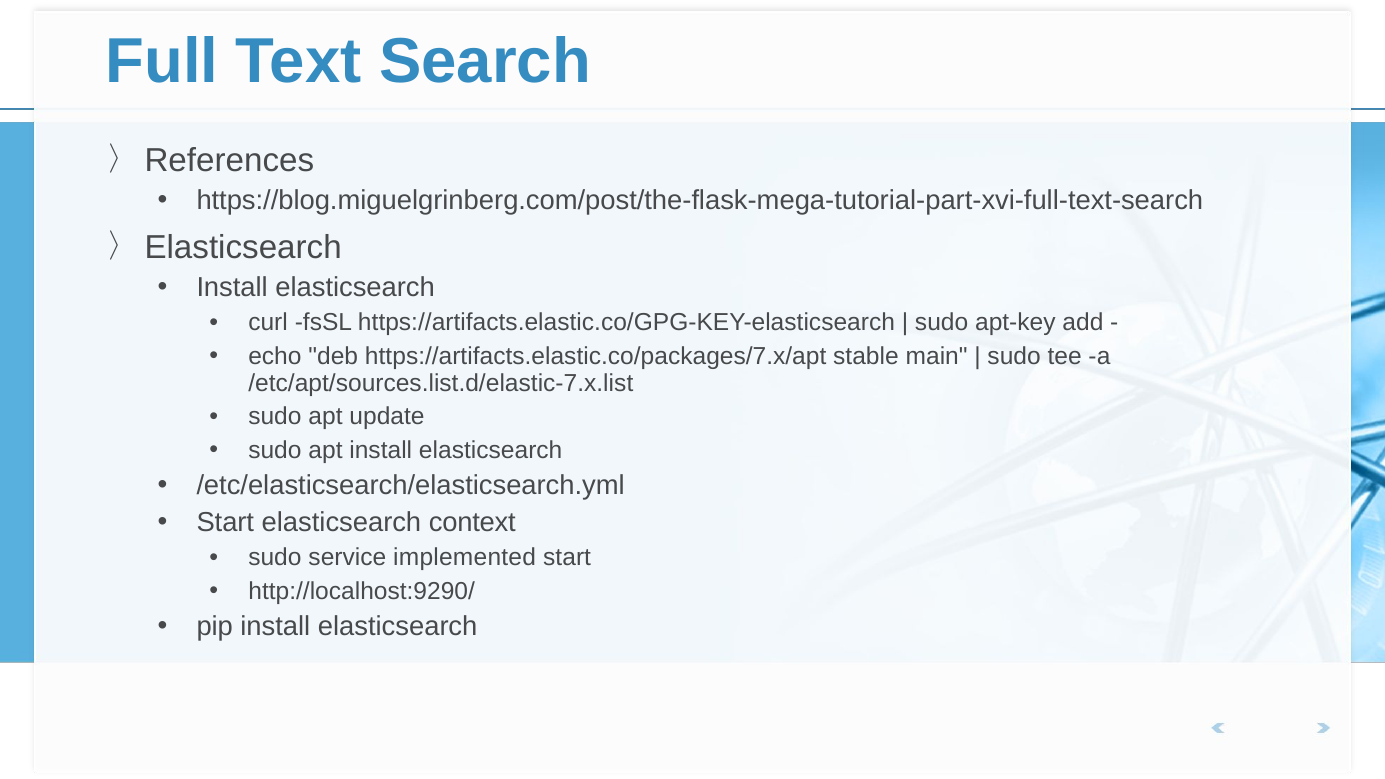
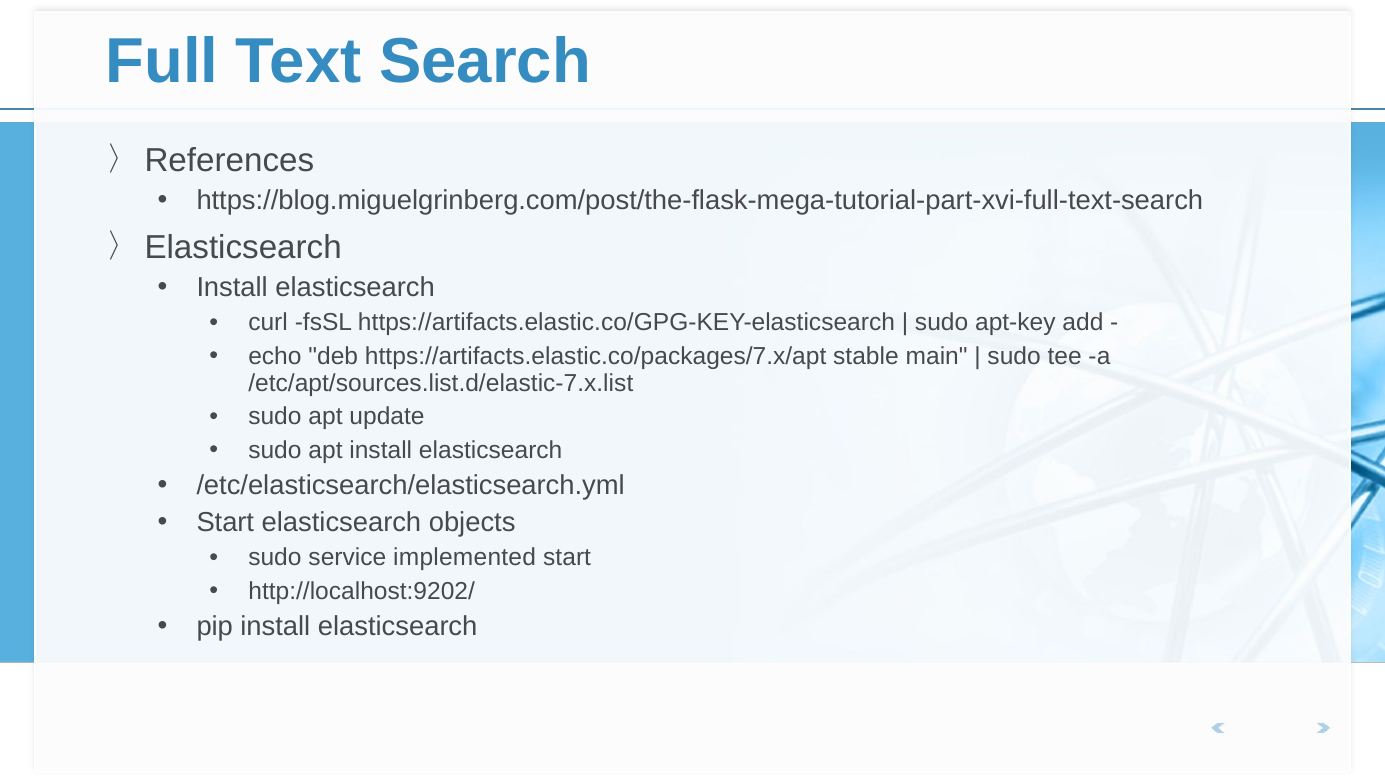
context: context -> objects
http://localhost:9290/: http://localhost:9290/ -> http://localhost:9202/
